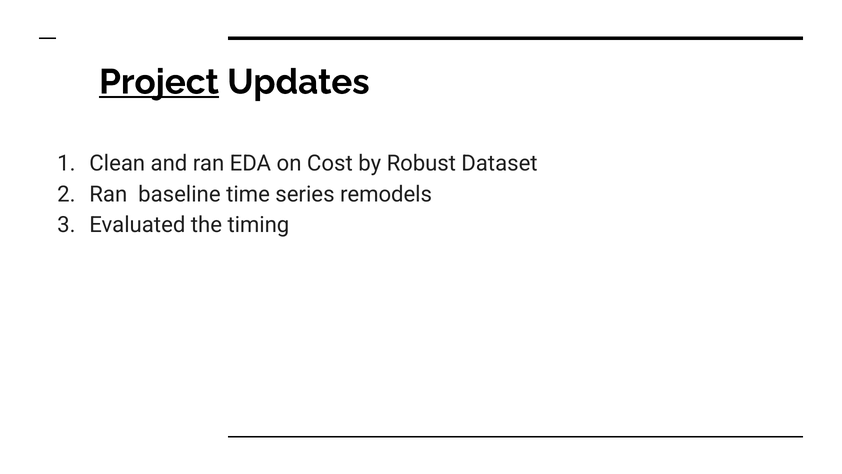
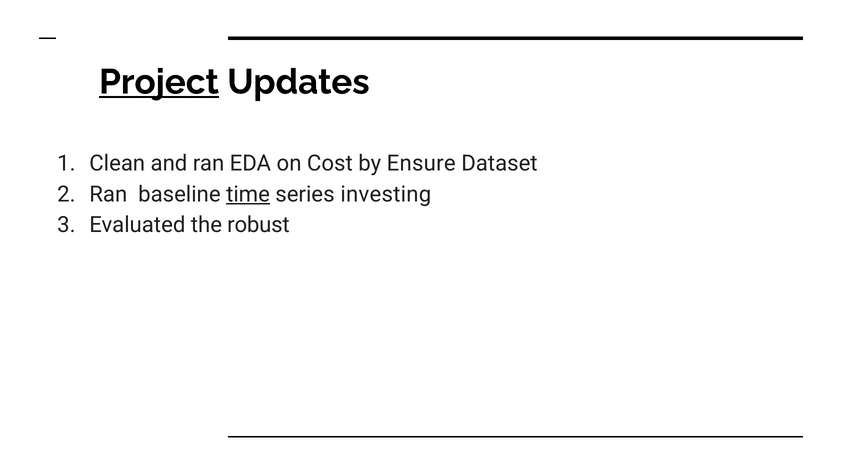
Robust: Robust -> Ensure
time underline: none -> present
remodels: remodels -> investing
timing: timing -> robust
